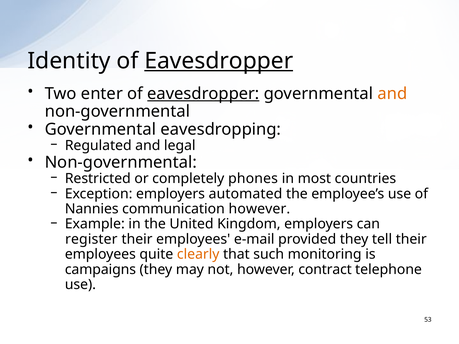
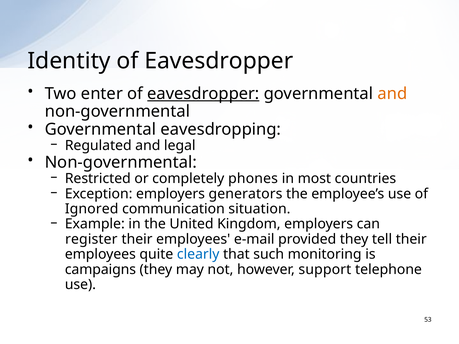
Eavesdropper at (219, 61) underline: present -> none
automated: automated -> generators
Nannies: Nannies -> Ignored
communication however: however -> situation
clearly colour: orange -> blue
contract: contract -> support
